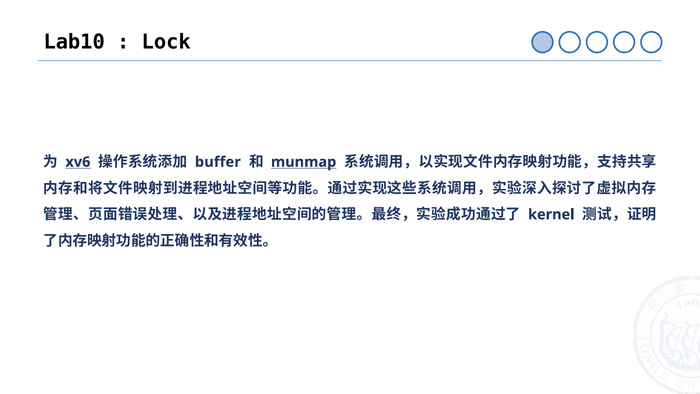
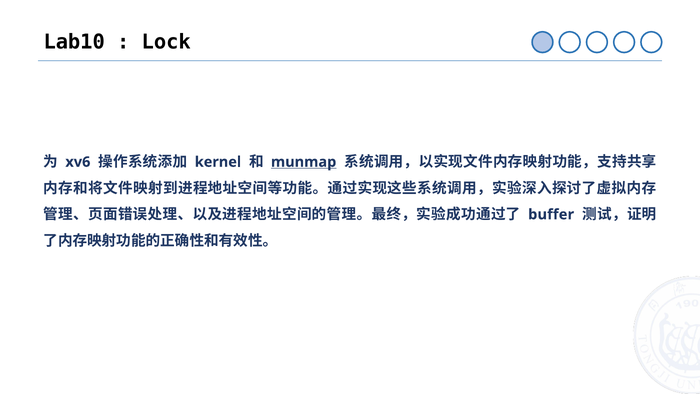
xv6 underline: present -> none
buffer: buffer -> kernel
kernel: kernel -> buffer
